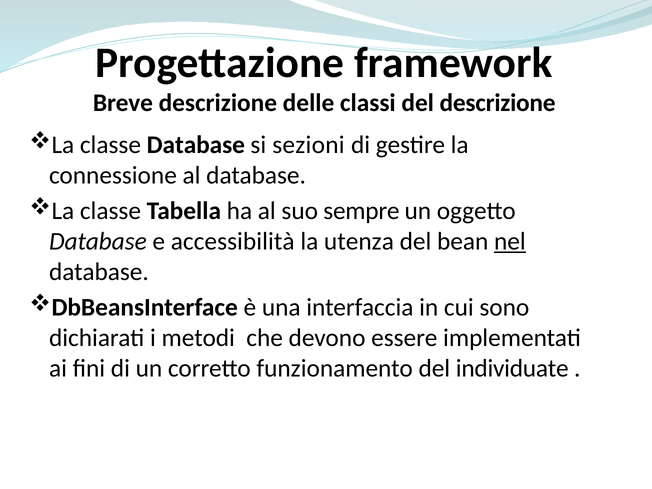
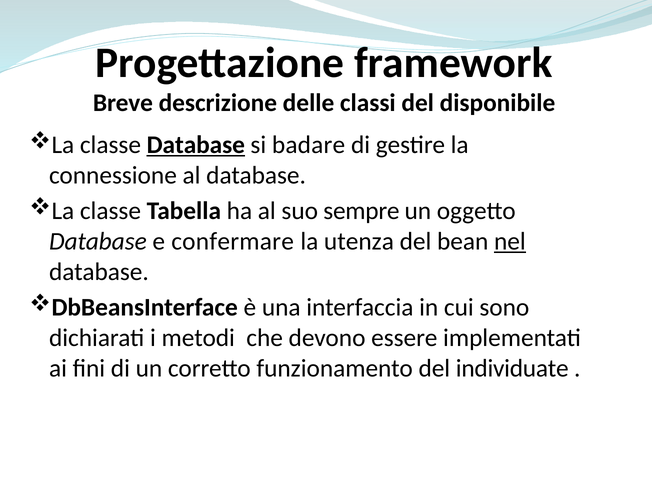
del descrizione: descrizione -> disponibile
Database at (196, 145) underline: none -> present
sezioni: sezioni -> badare
accessibilità: accessibilità -> confermare
